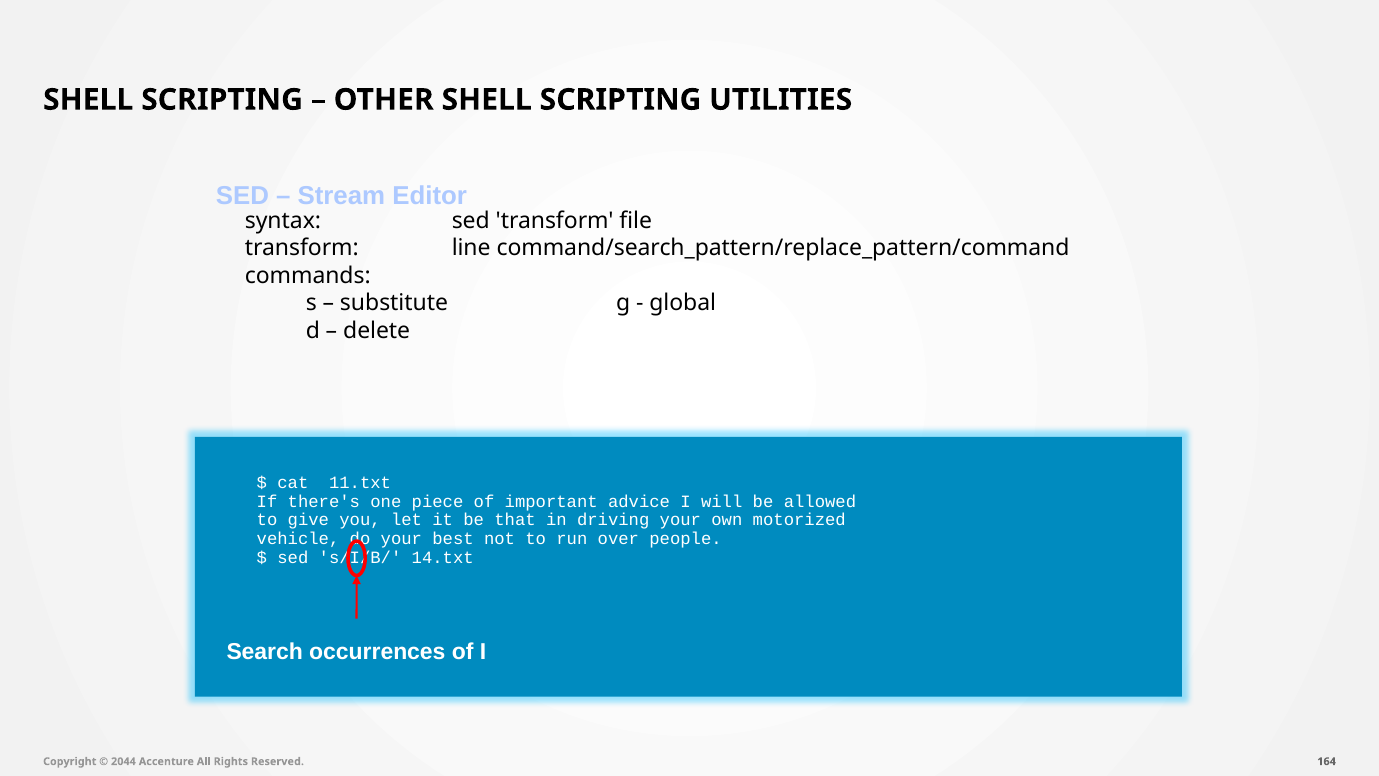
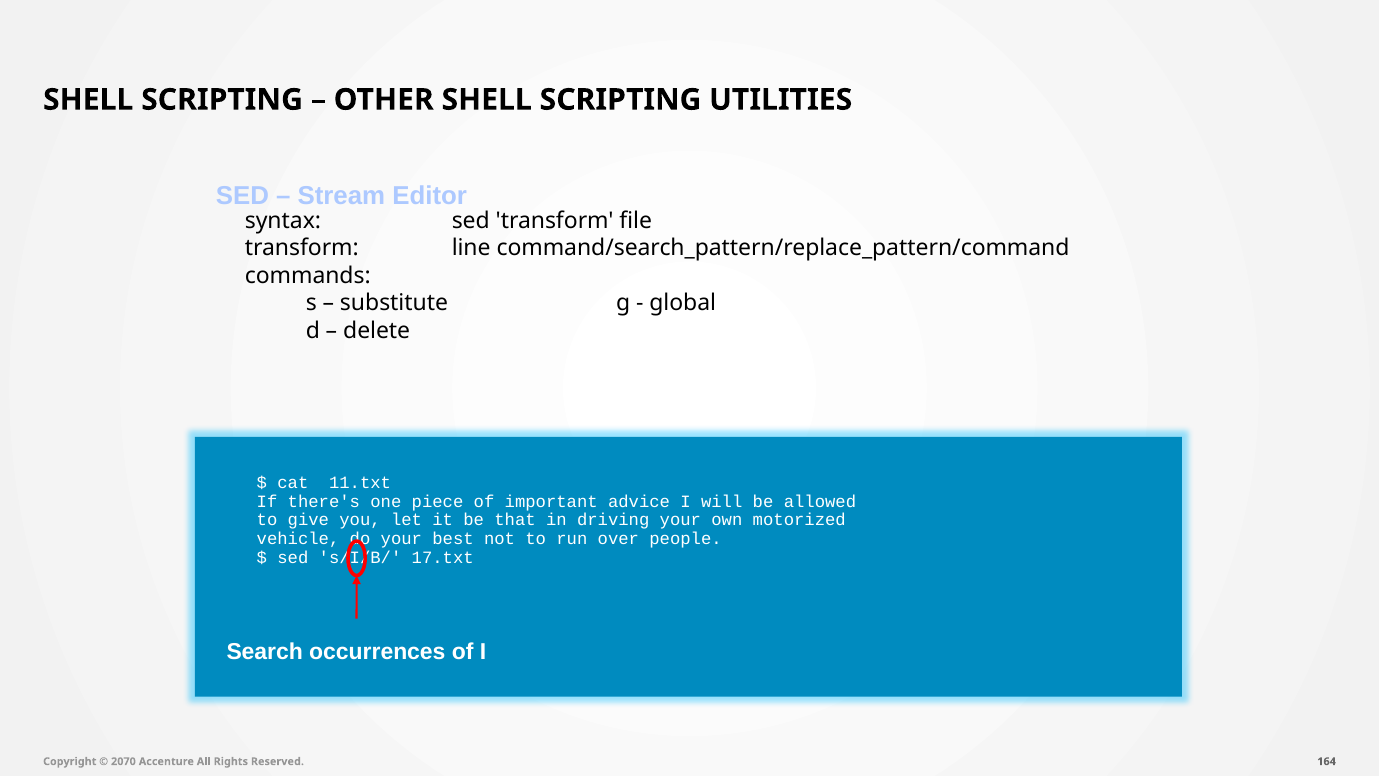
14.txt: 14.txt -> 17.txt
2044: 2044 -> 2070
